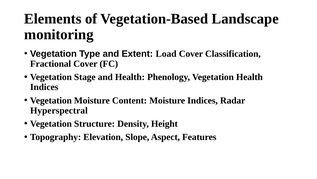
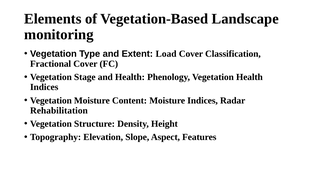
Hyperspectral: Hyperspectral -> Rehabilitation
